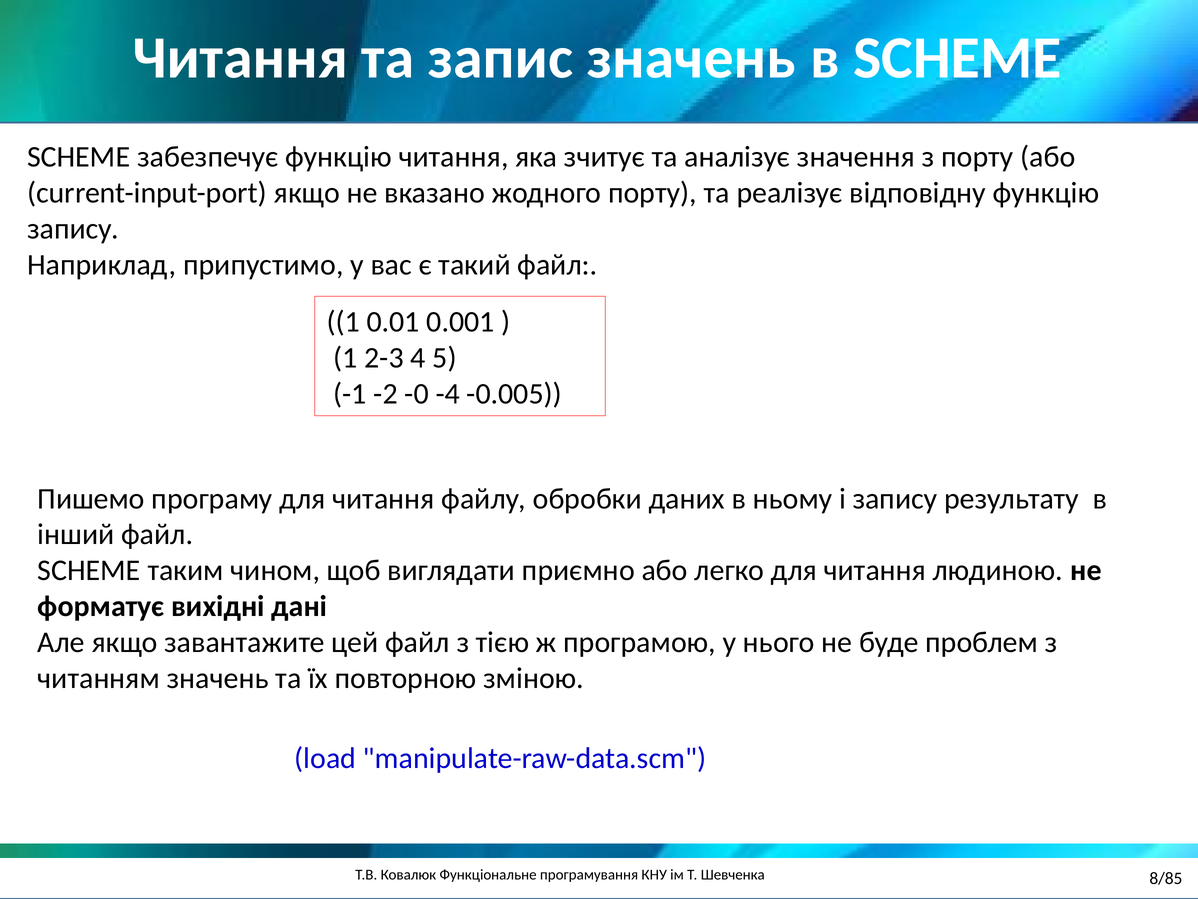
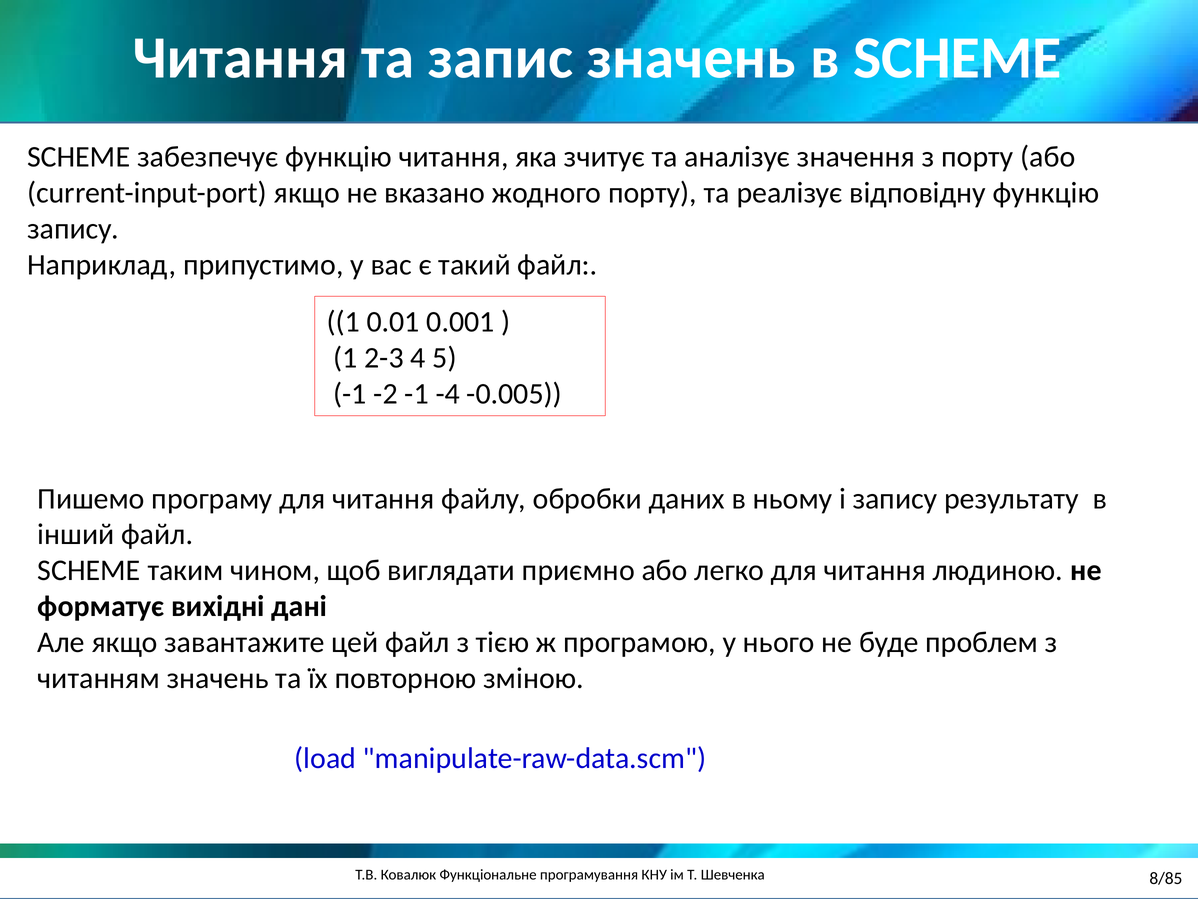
-2 -0: -0 -> -1
